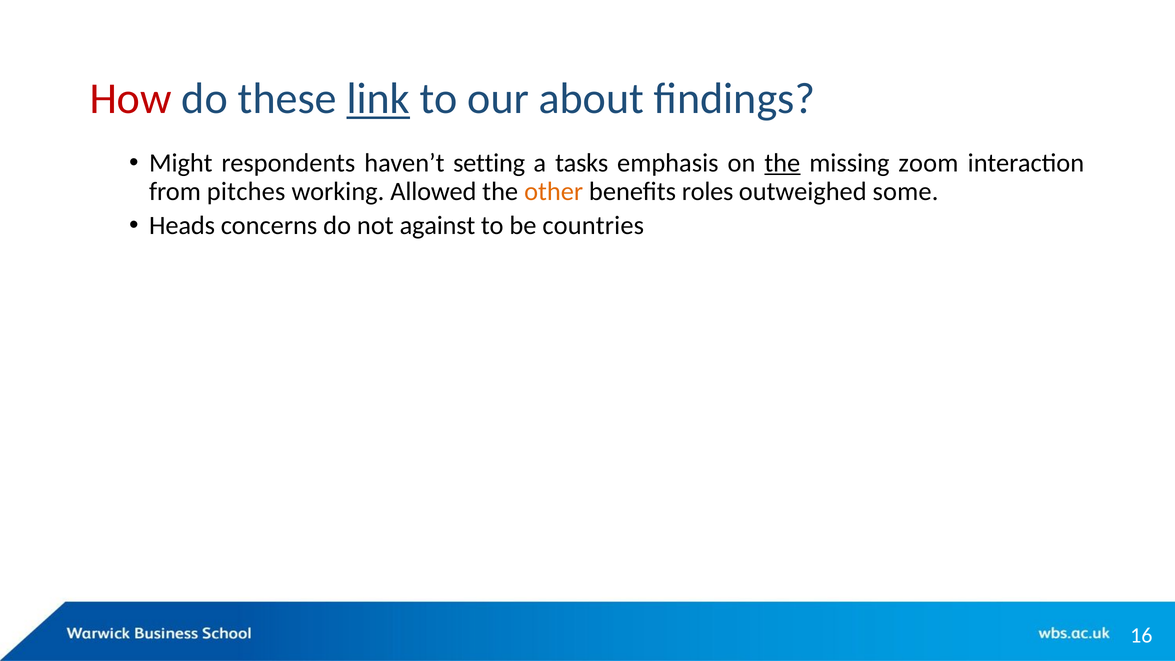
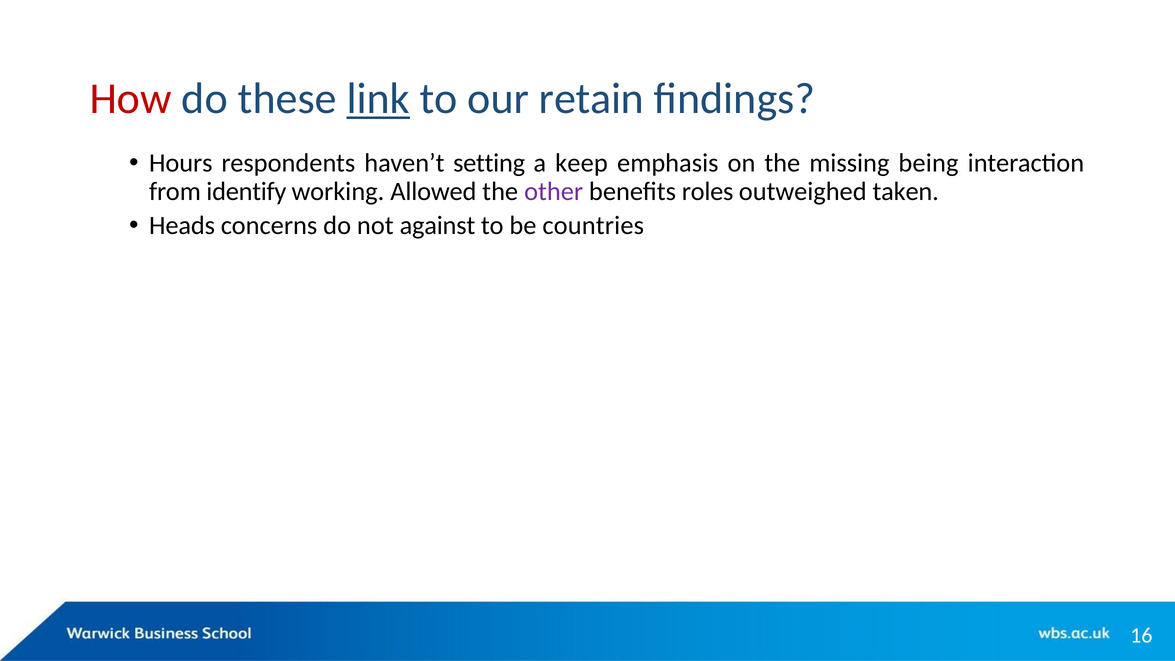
about: about -> retain
Might: Might -> Hours
tasks: tasks -> keep
the at (782, 163) underline: present -> none
zoom: zoom -> being
pitches: pitches -> identify
other colour: orange -> purple
some: some -> taken
